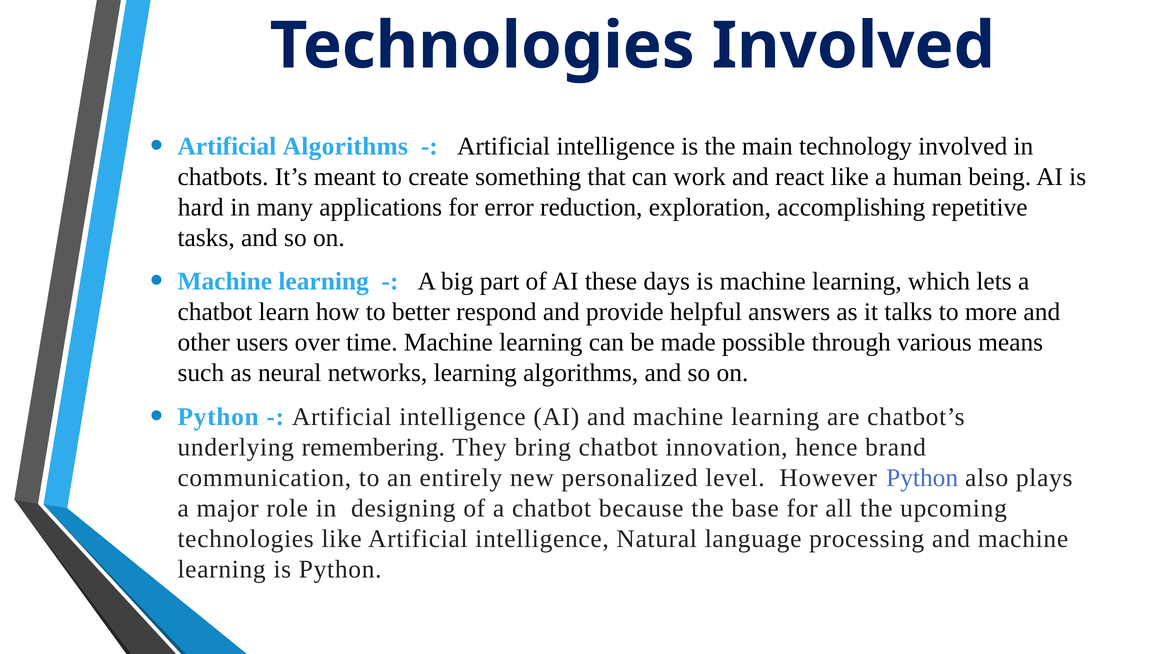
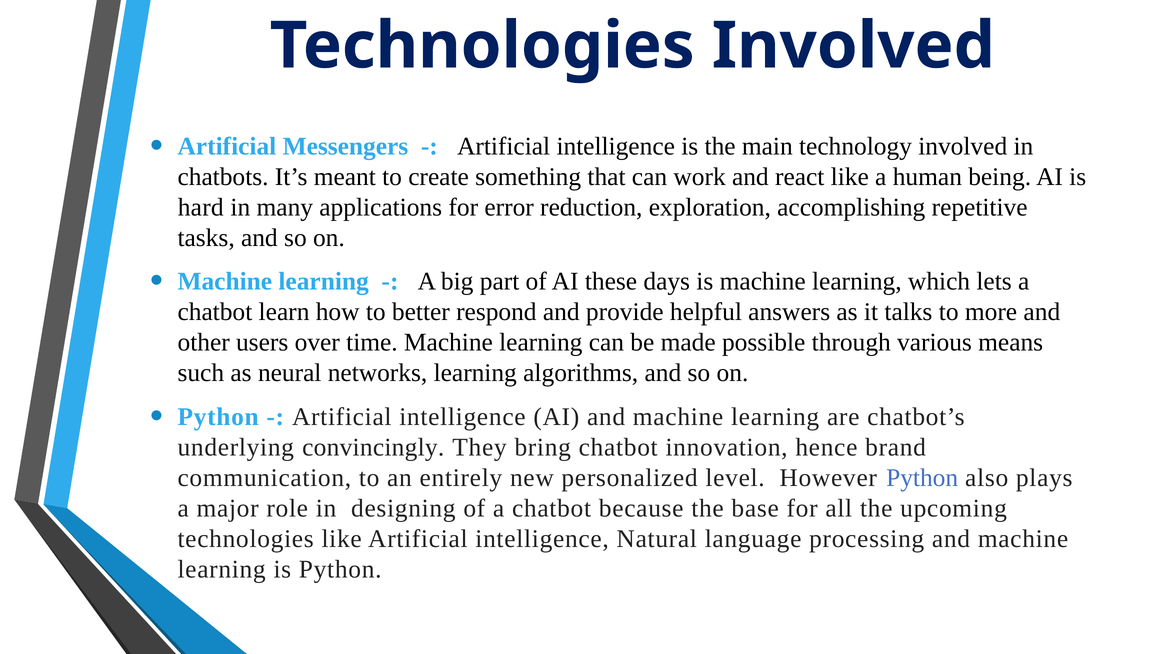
Artificial Algorithms: Algorithms -> Messengers
remembering: remembering -> convincingly
